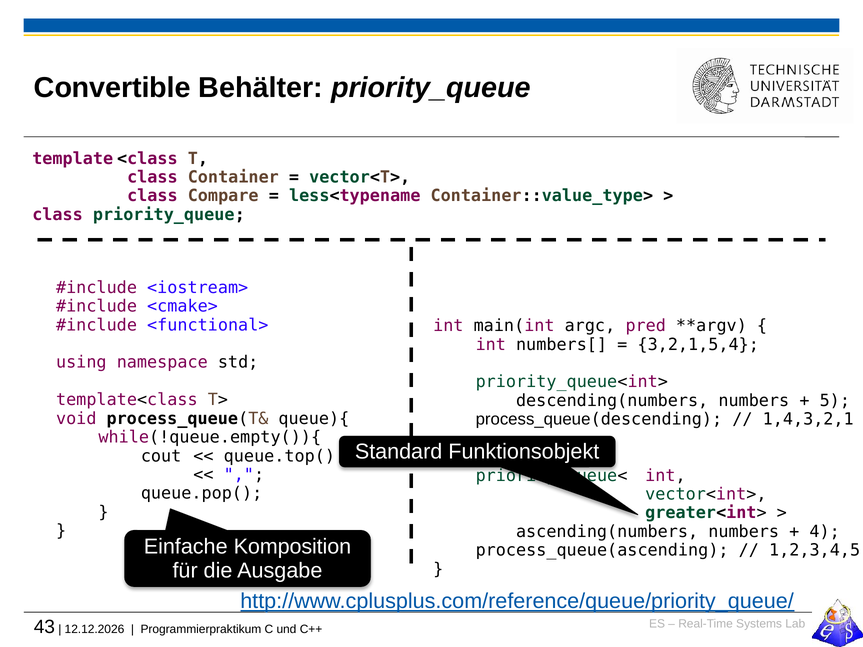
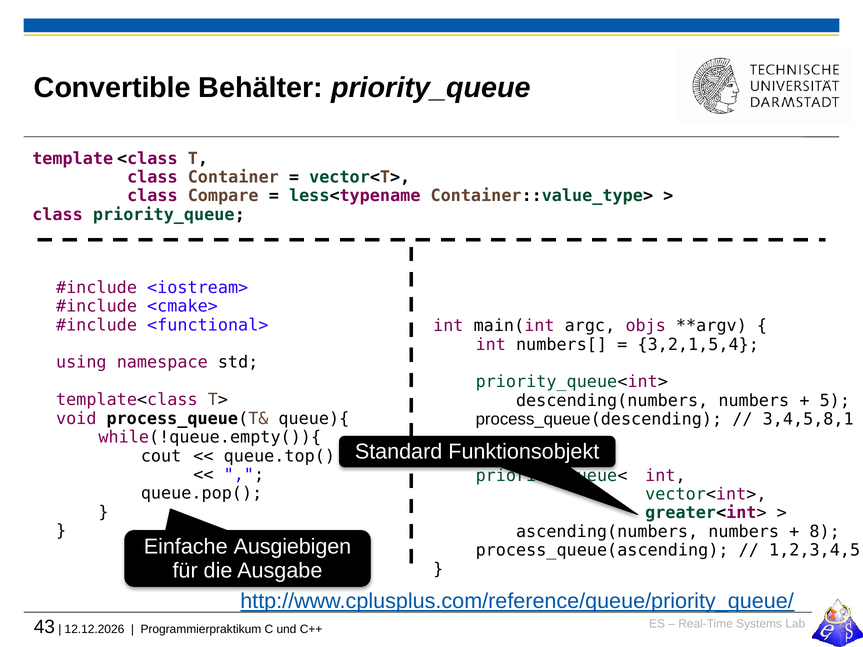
pred: pred -> objs
1,4,3,2,1: 1,4,3,2,1 -> 3,4,5,8,1
4: 4 -> 8
Komposition: Komposition -> Ausgiebigen
